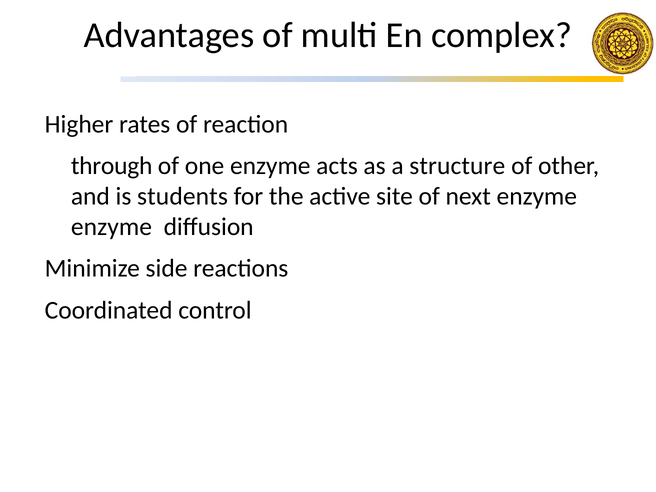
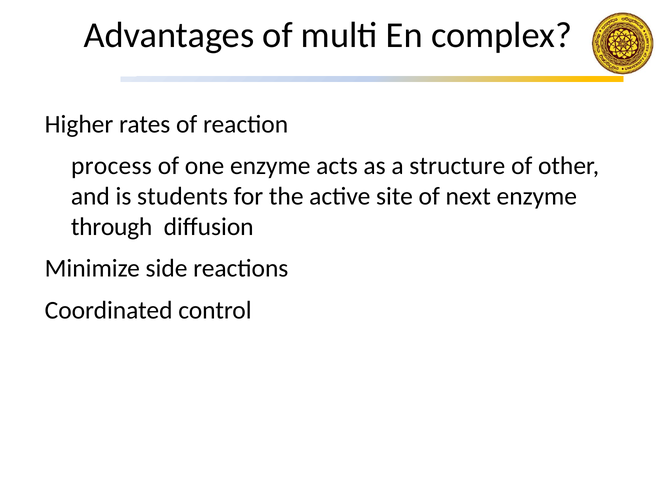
through: through -> process
enzyme at (111, 227): enzyme -> through
